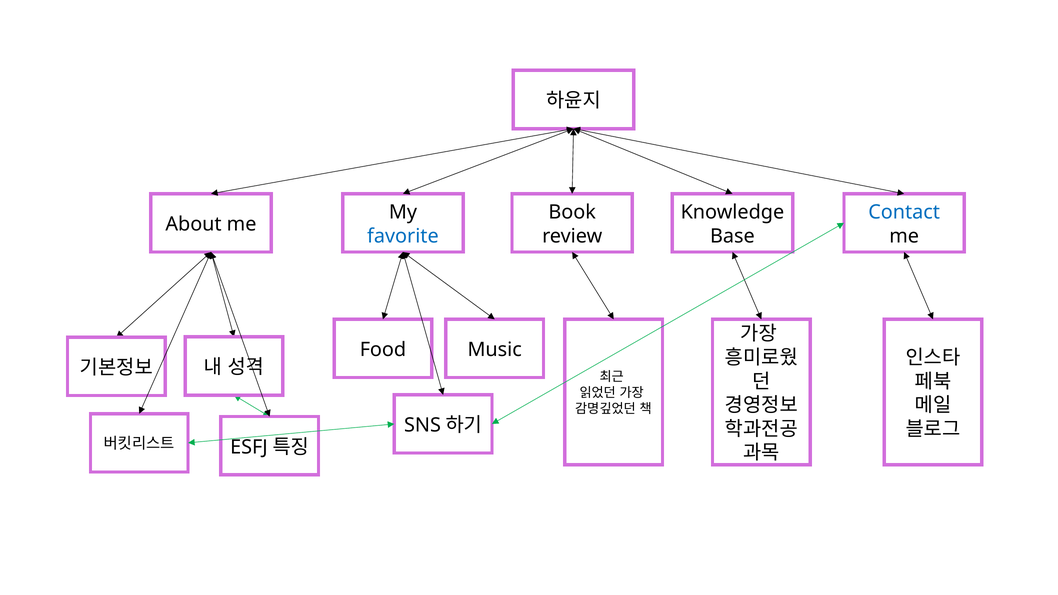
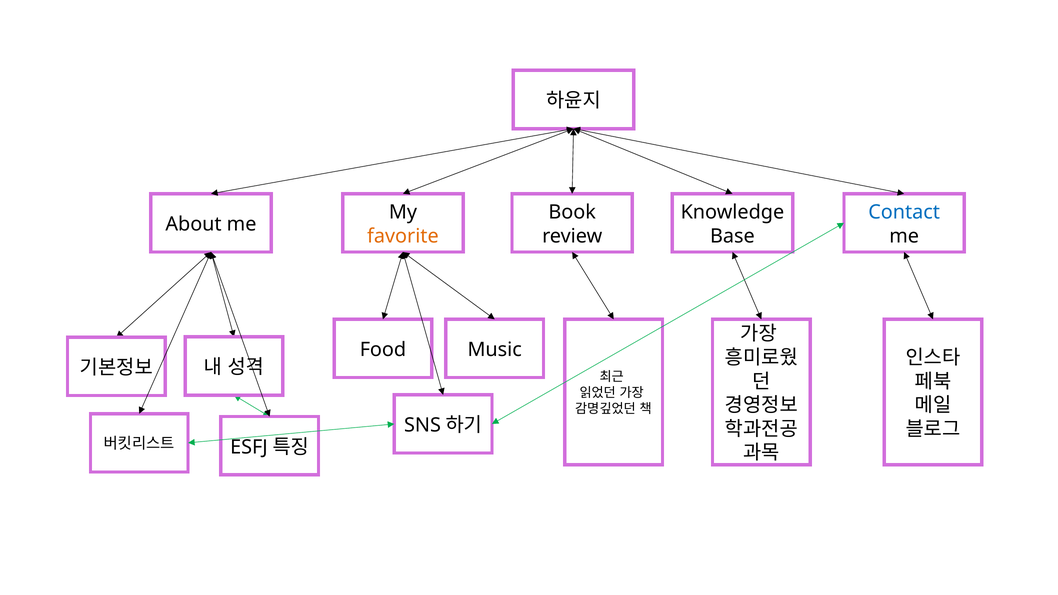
favorite colour: blue -> orange
